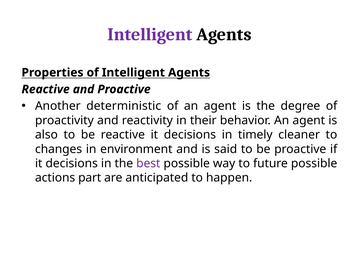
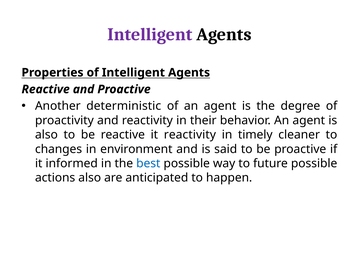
reactive it decisions: decisions -> reactivity
decisions at (72, 164): decisions -> informed
best colour: purple -> blue
actions part: part -> also
